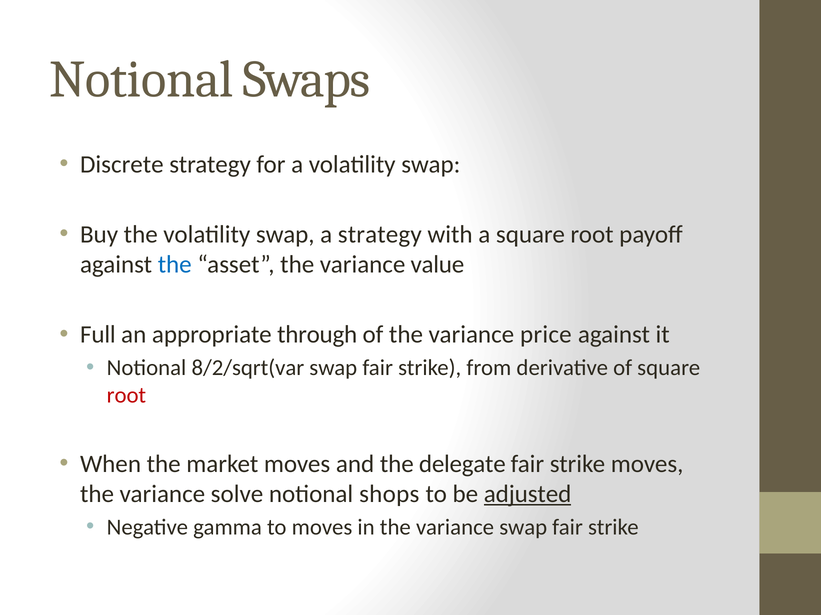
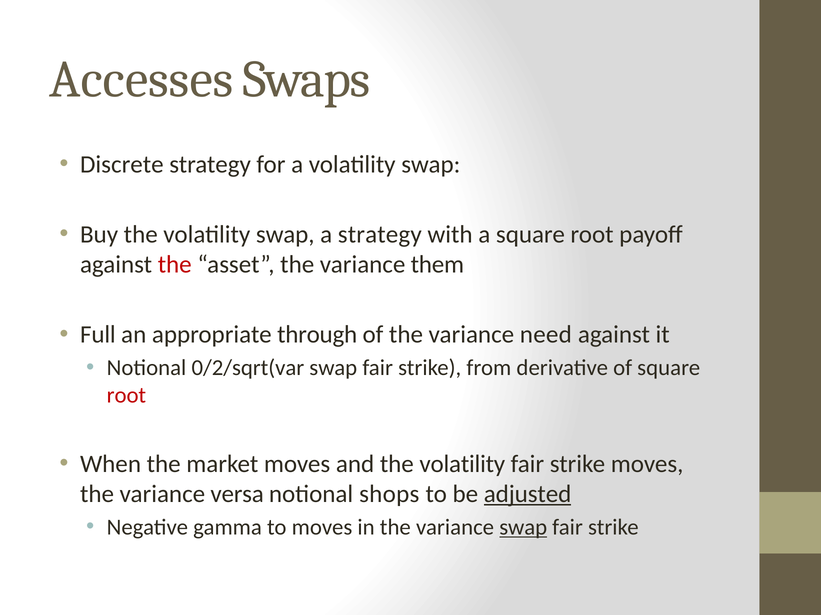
Notional at (141, 80): Notional -> Accesses
the at (175, 265) colour: blue -> red
value: value -> them
price: price -> need
8/2/sqrt(var: 8/2/sqrt(var -> 0/2/sqrt(var
and the delegate: delegate -> volatility
solve: solve -> versa
swap at (523, 528) underline: none -> present
